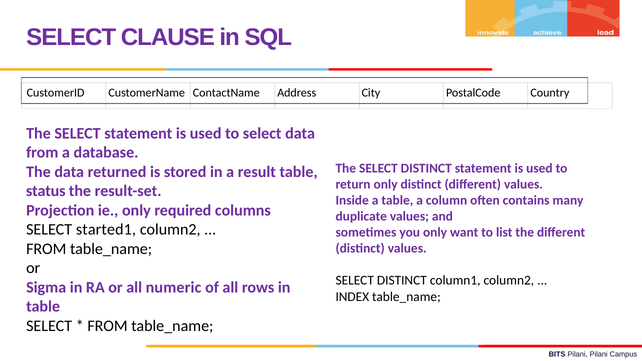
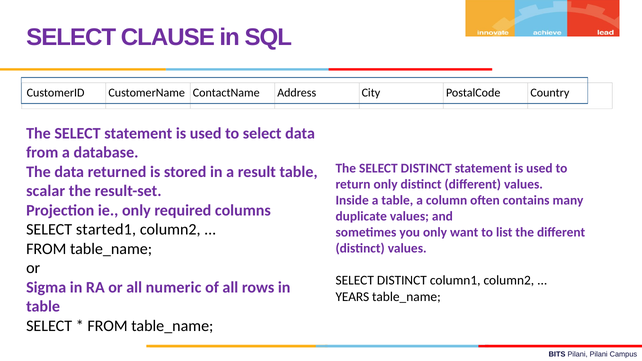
status: status -> scalar
INDEX: INDEX -> YEARS
